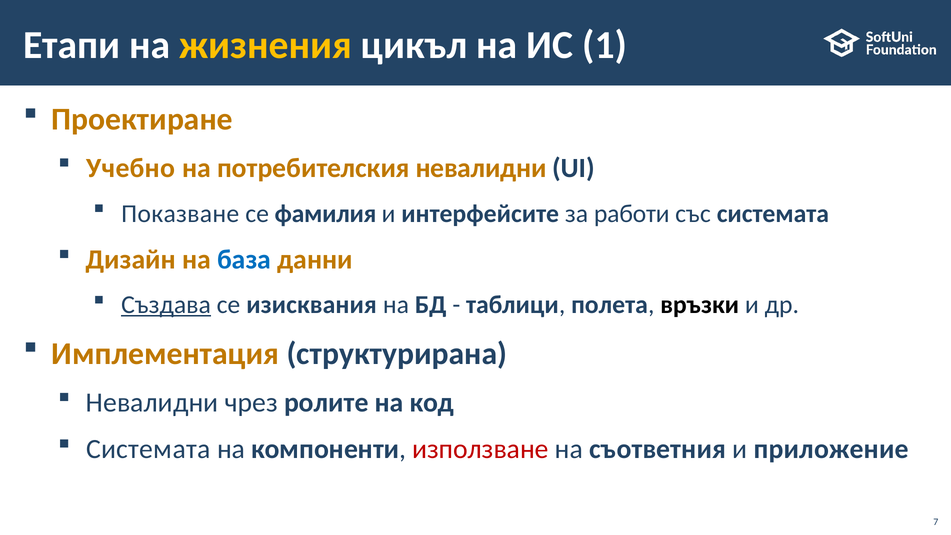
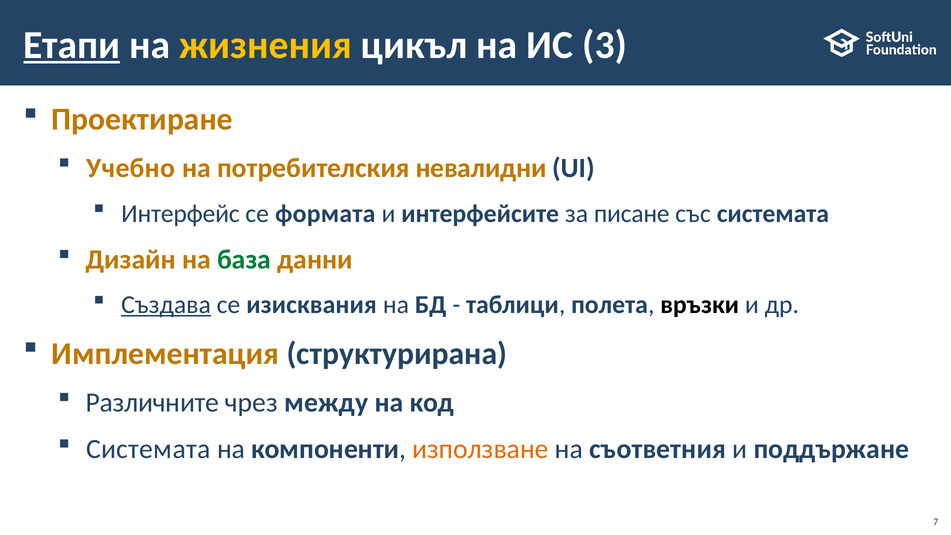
Етапи underline: none -> present
1: 1 -> 3
Показване: Показване -> Интерфейс
фамилия: фамилия -> формата
работи: работи -> писане
база colour: blue -> green
Невалидни at (152, 402): Невалидни -> Различните
ролите: ролите -> между
използване colour: red -> orange
приложение: приложение -> поддържане
